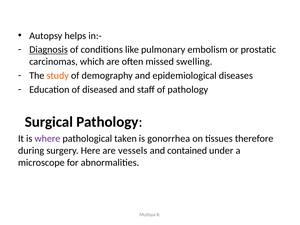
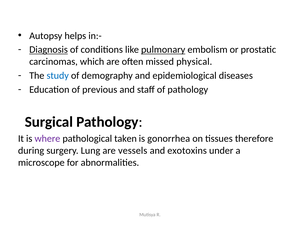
pulmonary underline: none -> present
swelling: swelling -> physical
study colour: orange -> blue
diseased: diseased -> previous
Here: Here -> Lung
contained: contained -> exotoxins
